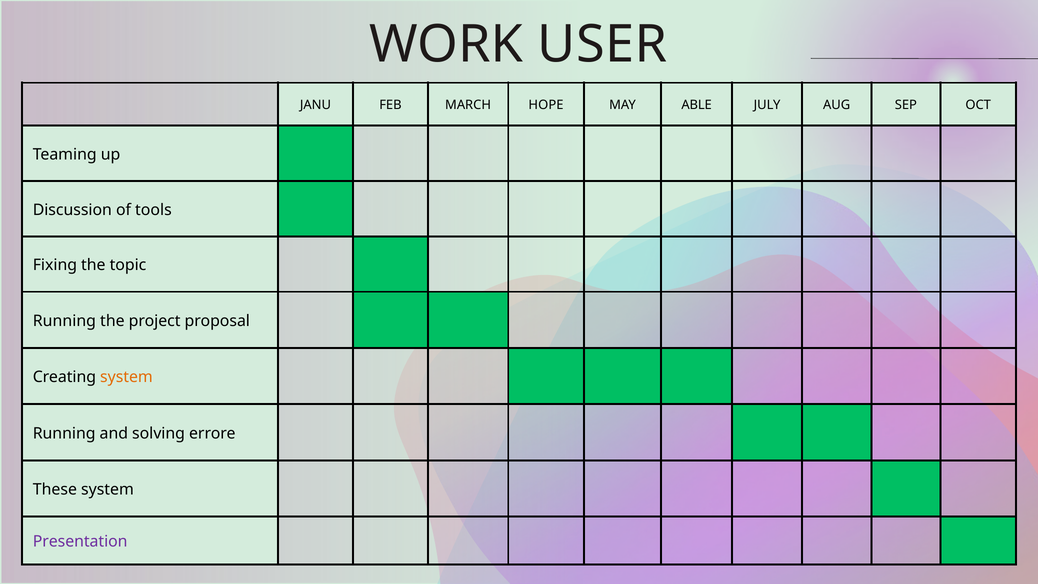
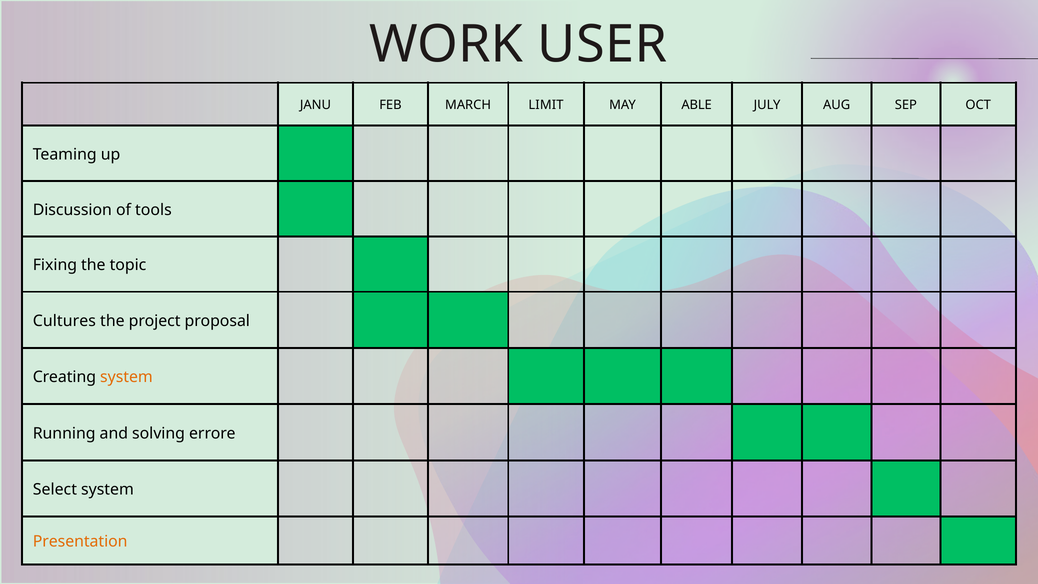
HOPE: HOPE -> LIMIT
Running at (64, 321): Running -> Cultures
These: These -> Select
Presentation colour: purple -> orange
